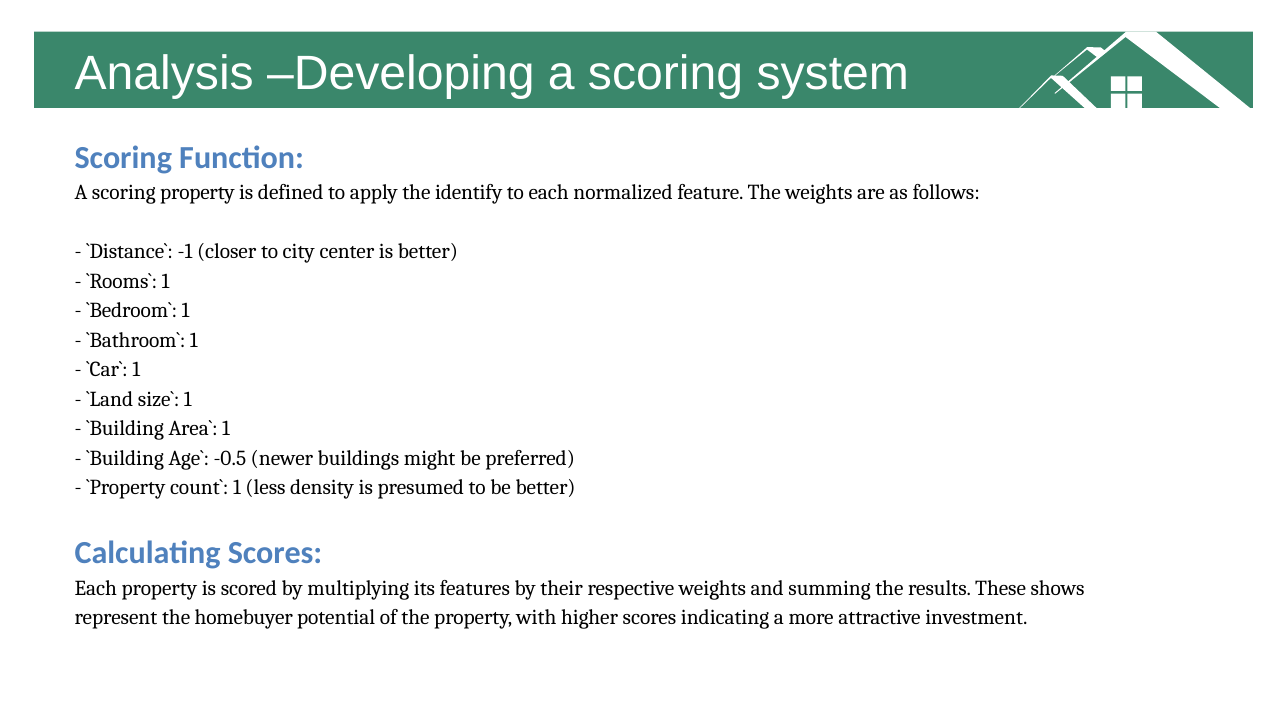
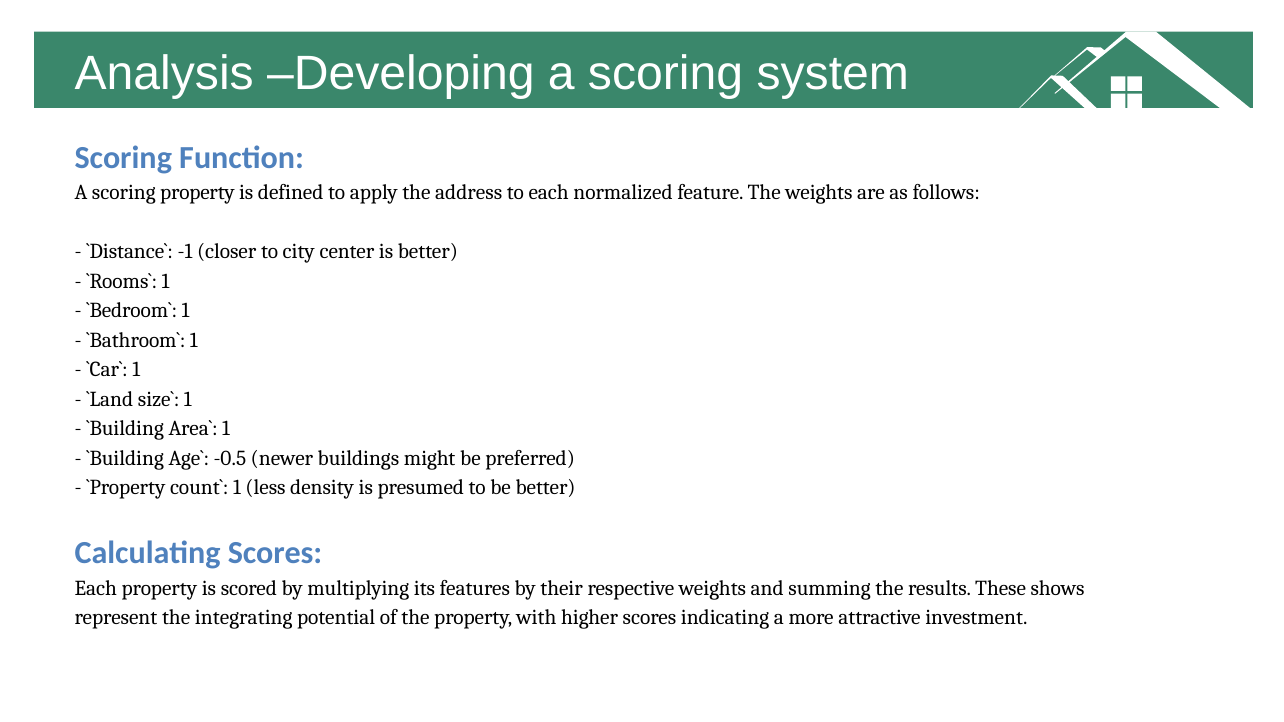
identify: identify -> address
homebuyer: homebuyer -> integrating
